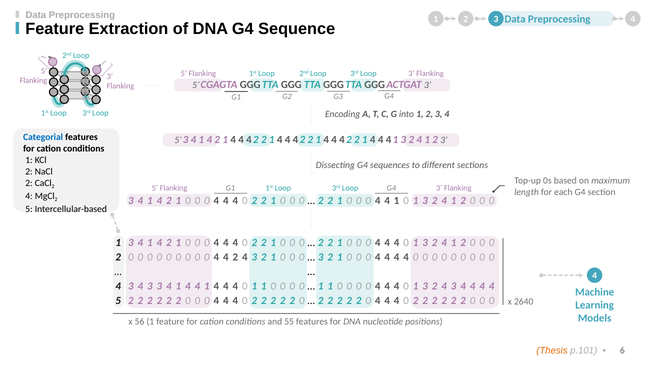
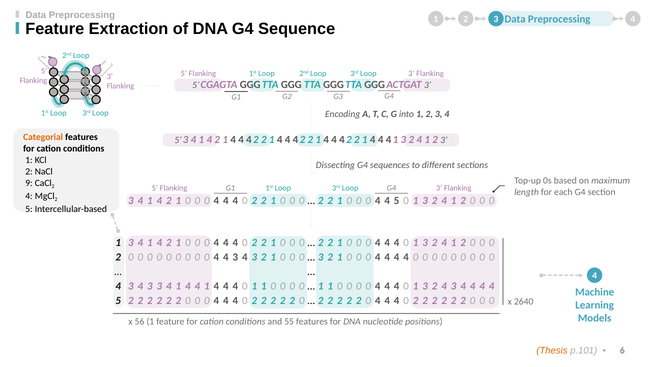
Categorial colour: blue -> orange
2 at (29, 183): 2 -> 9
1 at (397, 200): 1 -> 5
2 at (235, 257): 2 -> 3
